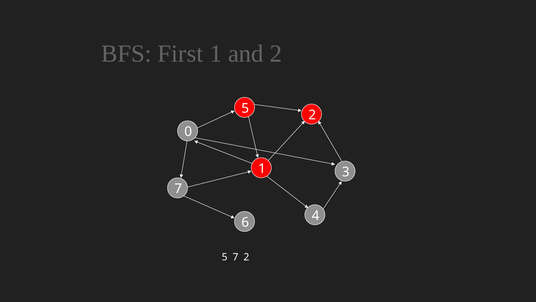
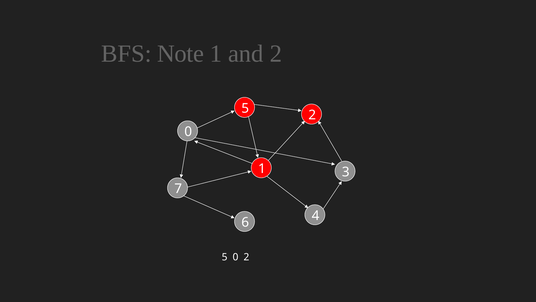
First: First -> Note
5 7: 7 -> 0
